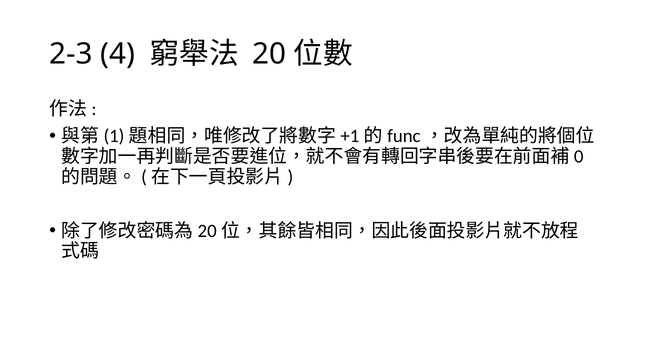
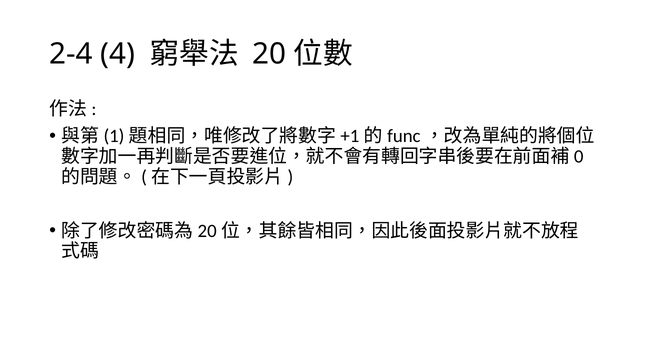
2-3: 2-3 -> 2-4
